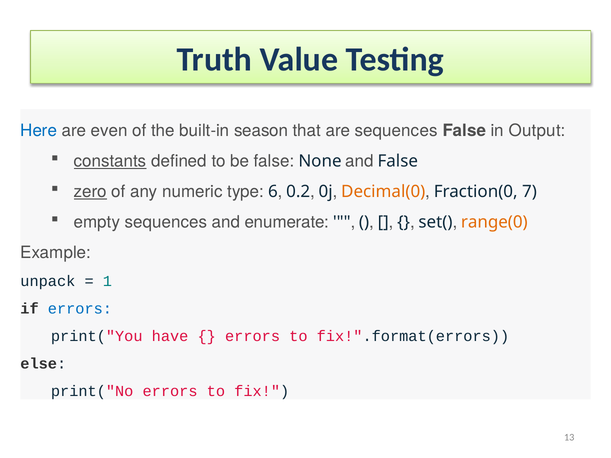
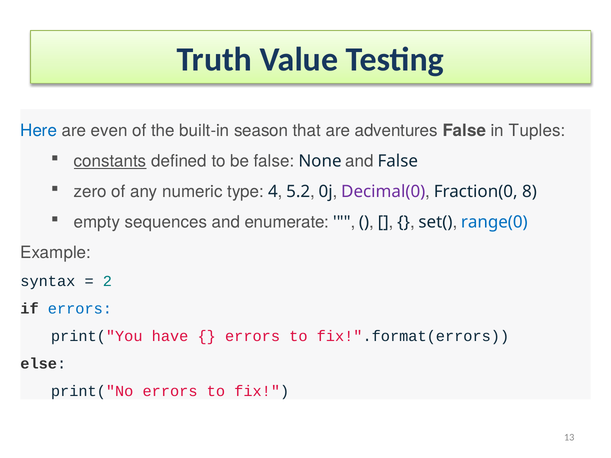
are sequences: sequences -> adventures
Output: Output -> Tuples
zero underline: present -> none
6: 6 -> 4
0.2: 0.2 -> 5.2
Decimal(0 colour: orange -> purple
7: 7 -> 8
range(0 colour: orange -> blue
unpack: unpack -> syntax
1: 1 -> 2
